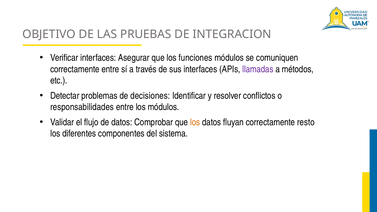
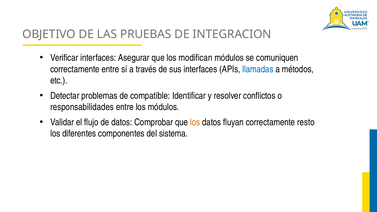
funciones: funciones -> modifican
llamadas colour: purple -> blue
decisiones: decisiones -> compatible
